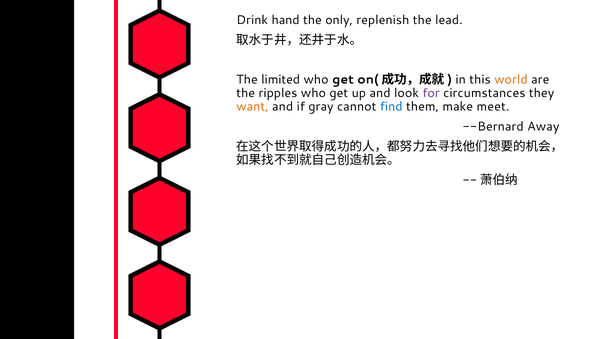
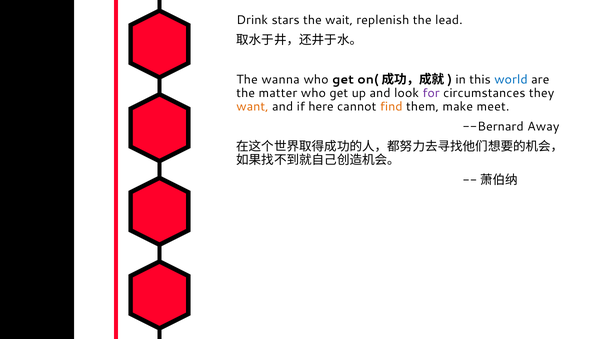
hand: hand -> stars
only: only -> wait
limited: limited -> wanna
world colour: orange -> blue
ripples: ripples -> matter
gray: gray -> here
find colour: blue -> orange
